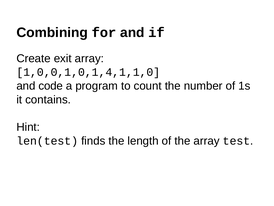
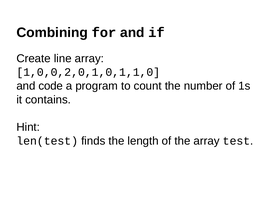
exit: exit -> line
1,0,0,1,0,1,4,1,1,0: 1,0,0,1,0,1,4,1,1,0 -> 1,0,0,2,0,1,0,1,1,0
